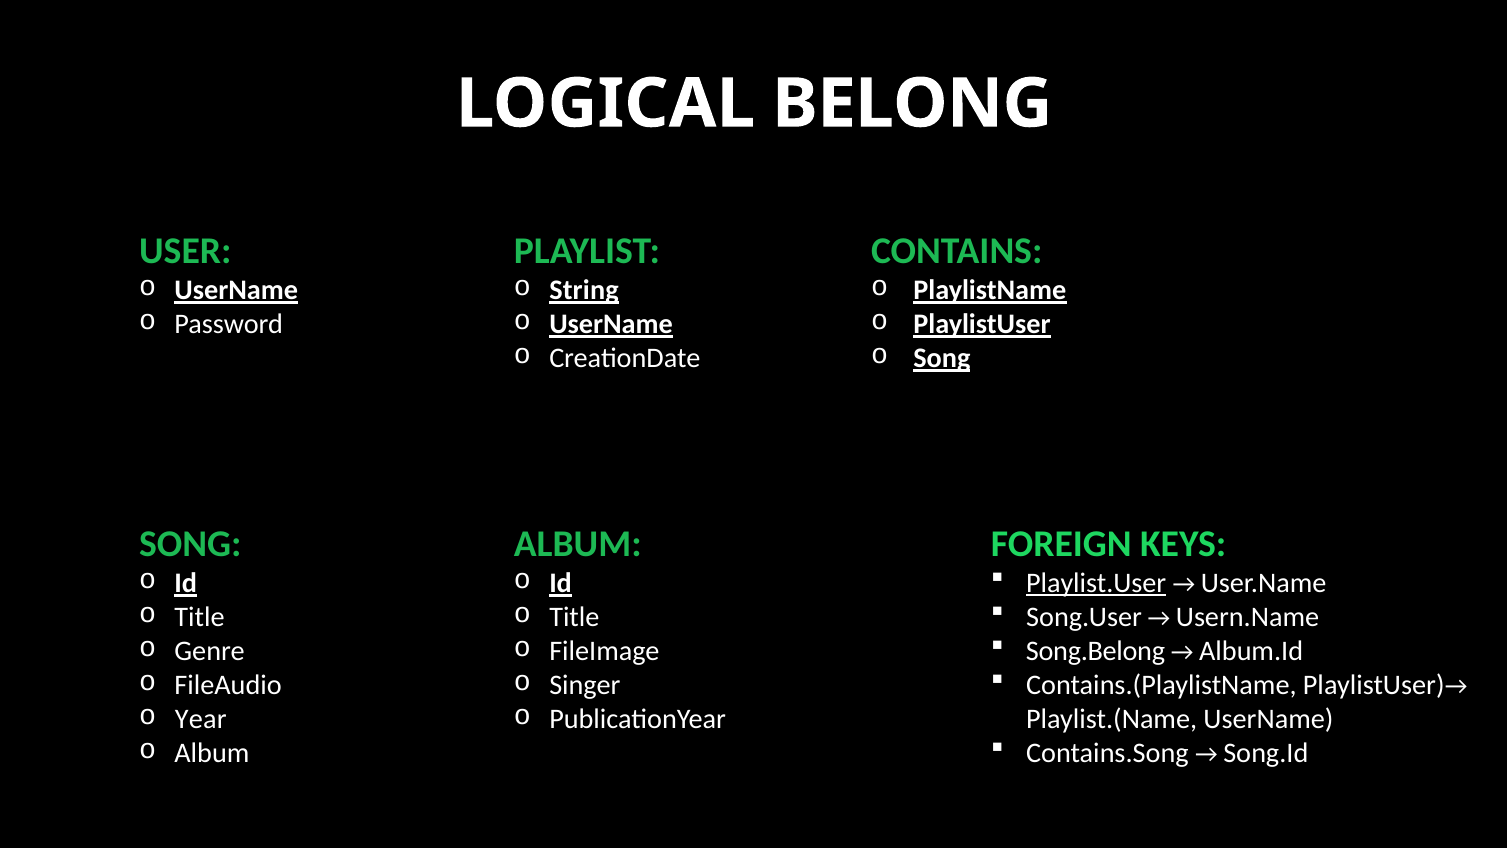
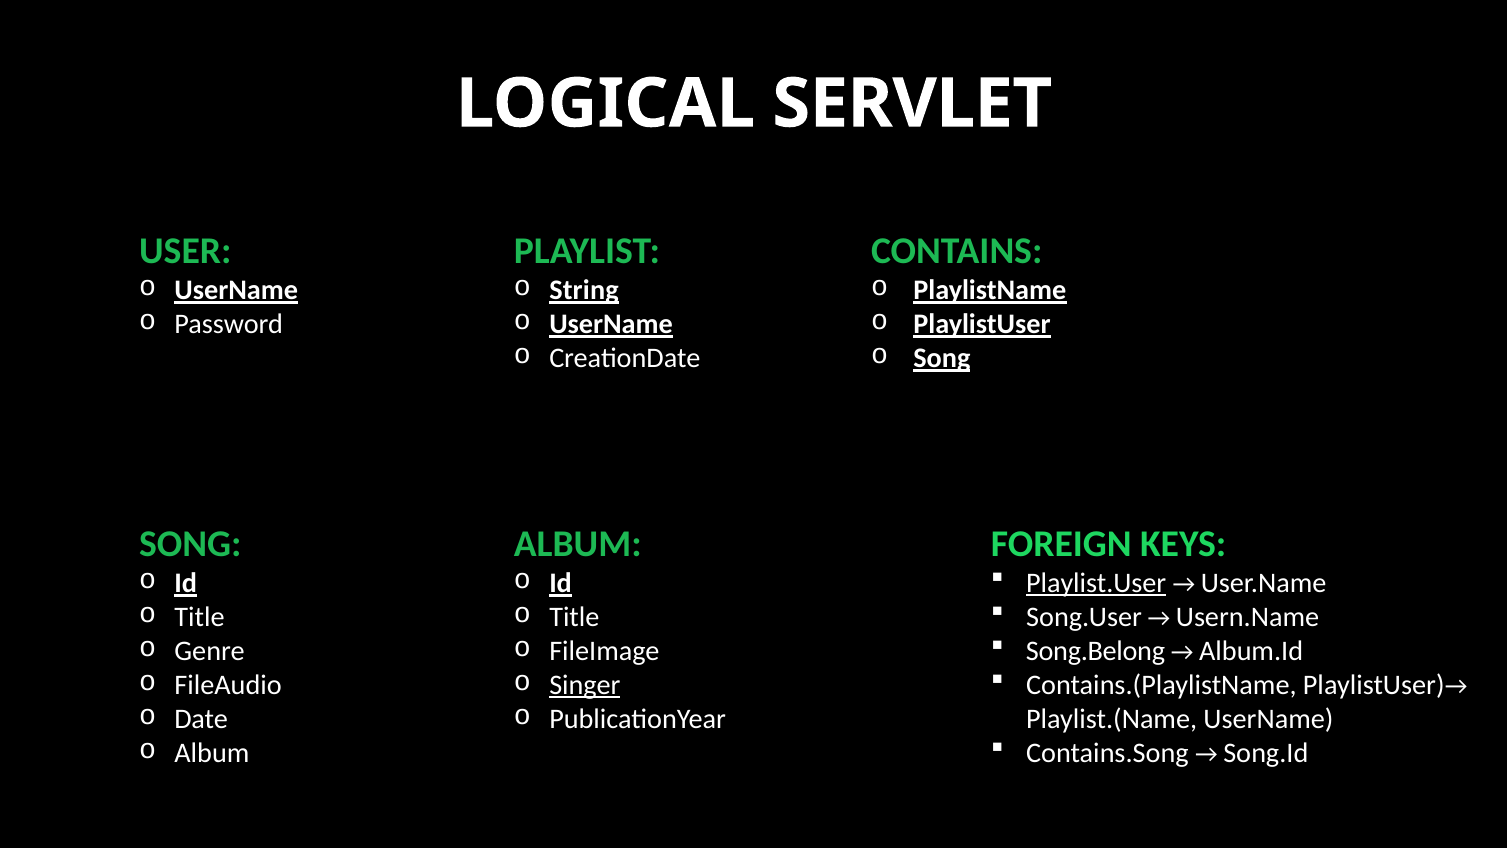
BELONG: BELONG -> SERVLET
Singer underline: none -> present
Year: Year -> Date
